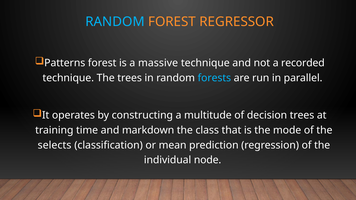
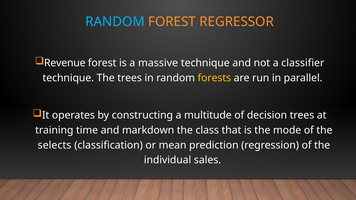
Patterns: Patterns -> Revenue
recorded: recorded -> classifier
forests colour: light blue -> yellow
node: node -> sales
